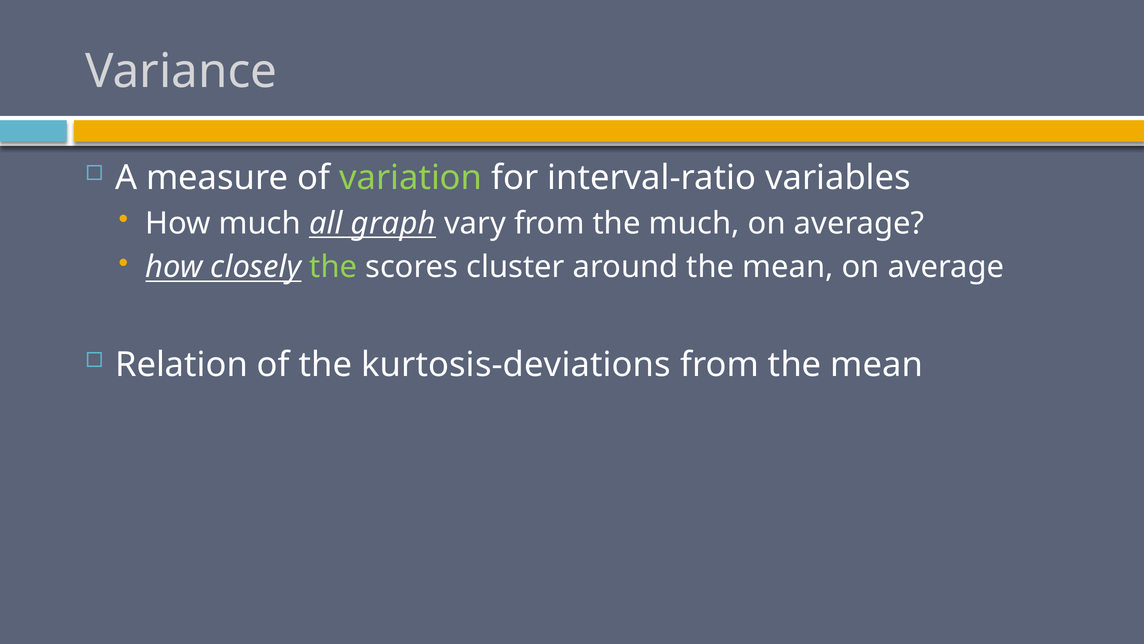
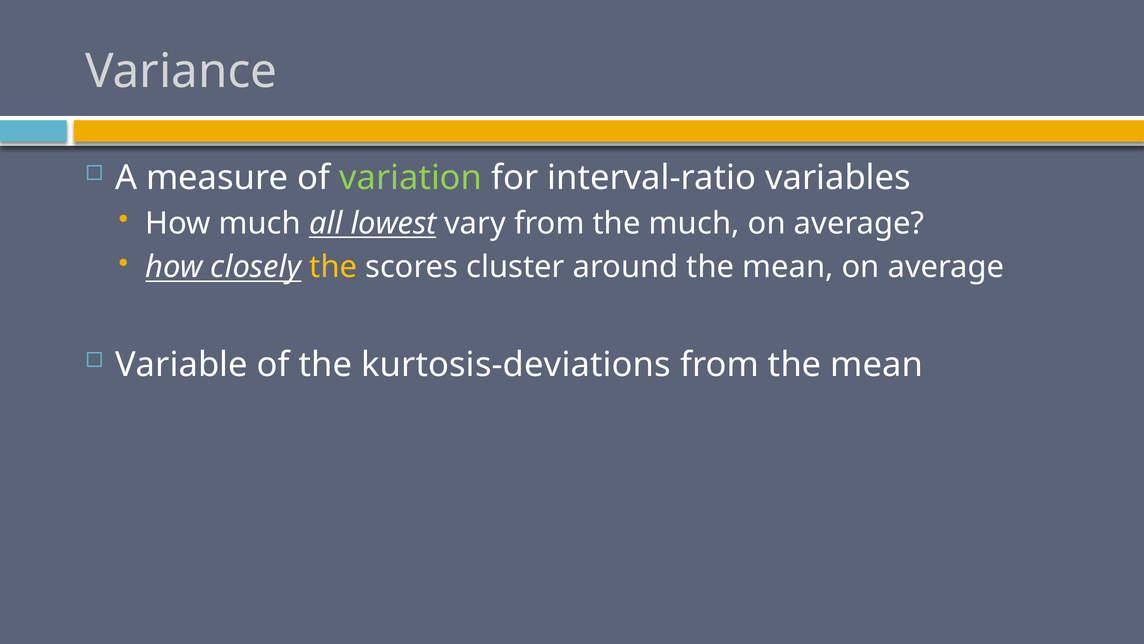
graph: graph -> lowest
the at (333, 267) colour: light green -> yellow
Relation: Relation -> Variable
